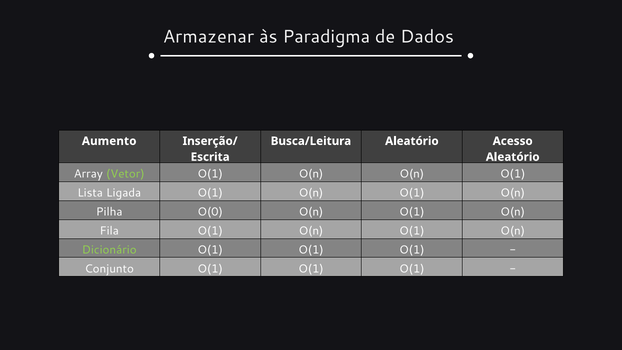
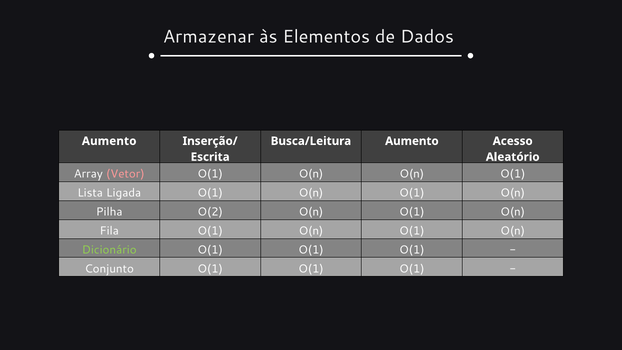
Paradigma: Paradigma -> Elementos
Busca/Leitura Aleatório: Aleatório -> Aumento
Vetor colour: light green -> pink
O(0: O(0 -> O(2
